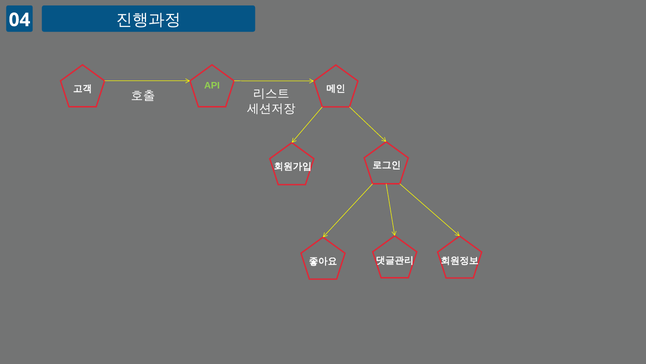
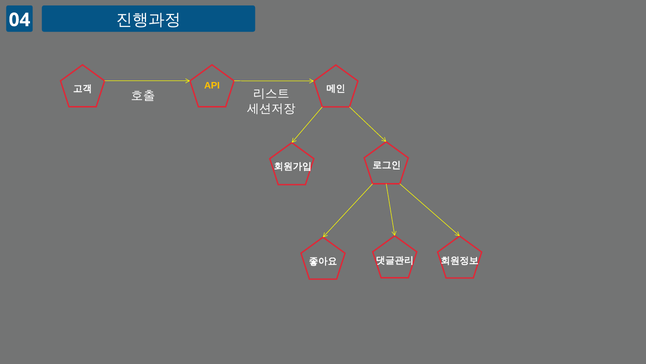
API colour: light green -> yellow
